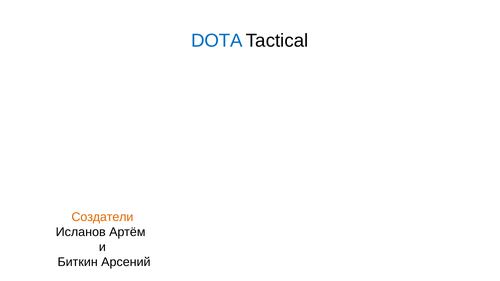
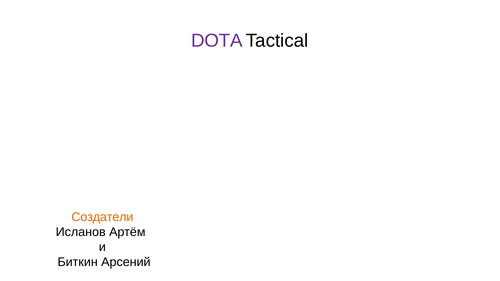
DOTA colour: blue -> purple
